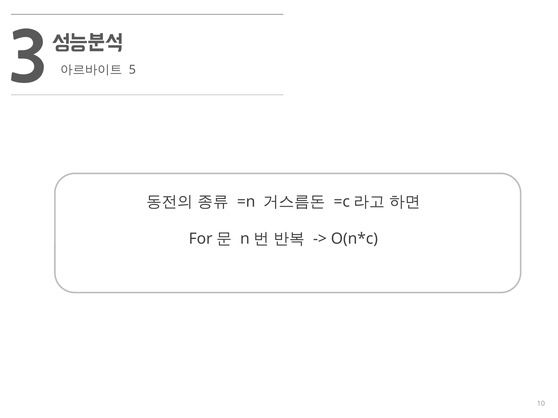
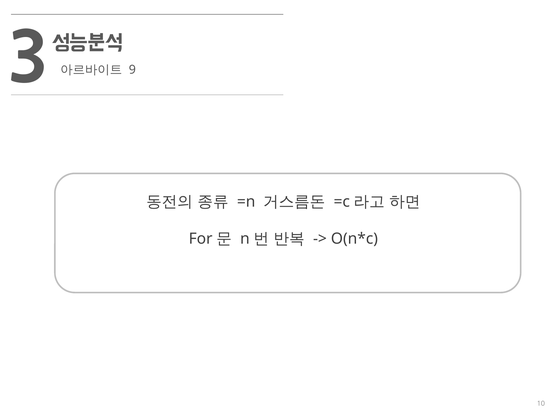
5: 5 -> 9
